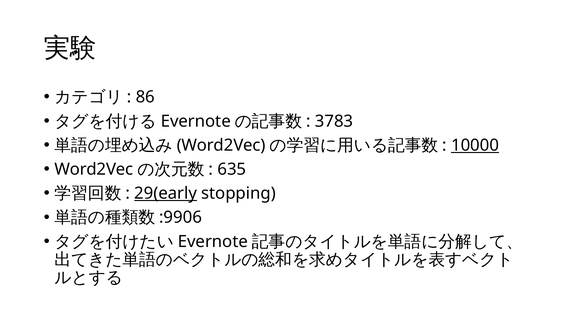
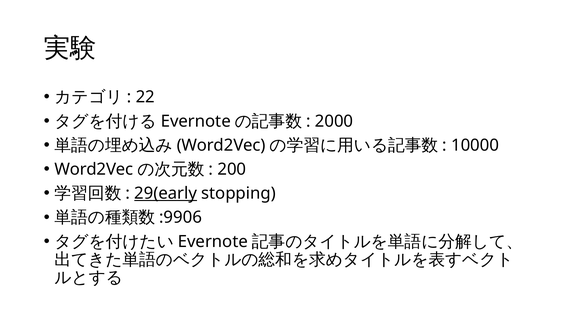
86: 86 -> 22
3783: 3783 -> 2000
10000 underline: present -> none
635: 635 -> 200
